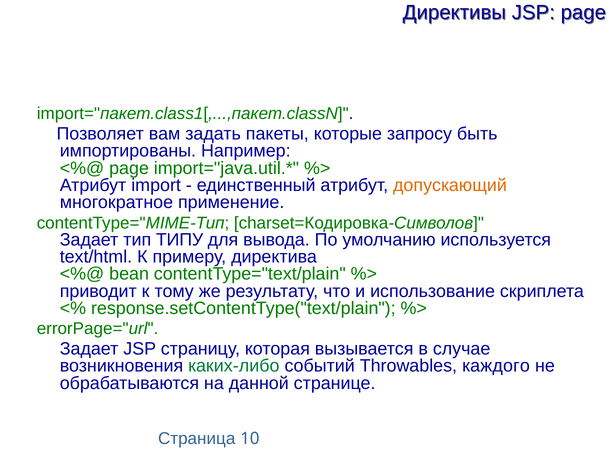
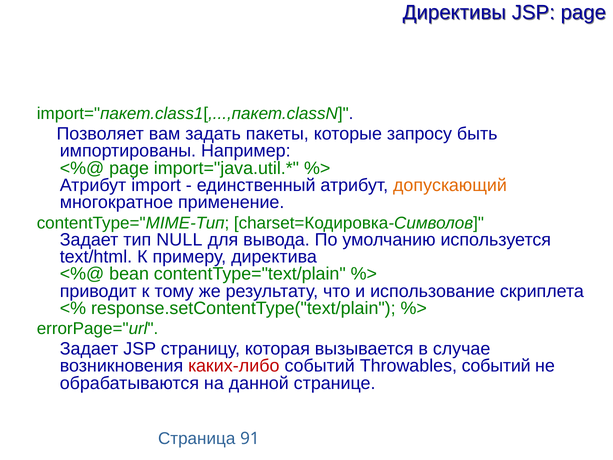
ТИПУ: ТИПУ -> NULL
каких-либо colour: green -> red
Throwables каждого: каждого -> событий
10: 10 -> 91
